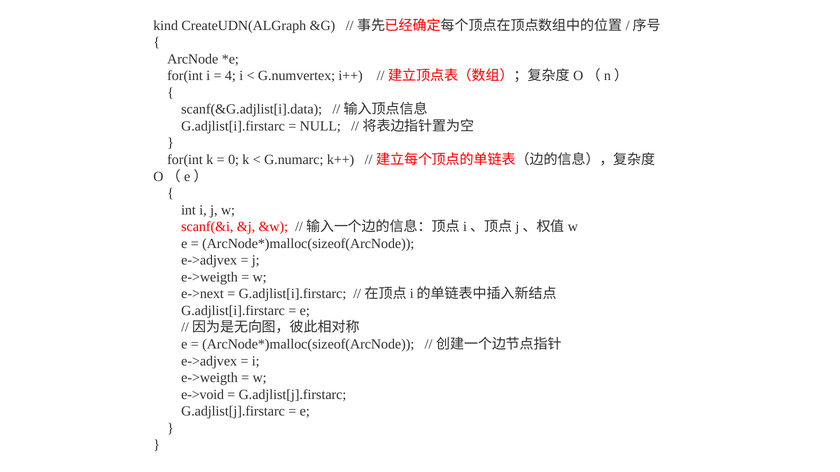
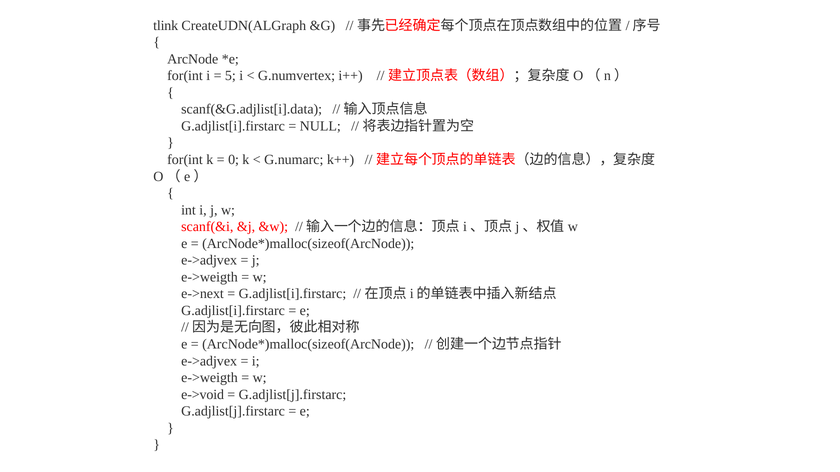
kind: kind -> tlink
4: 4 -> 5
